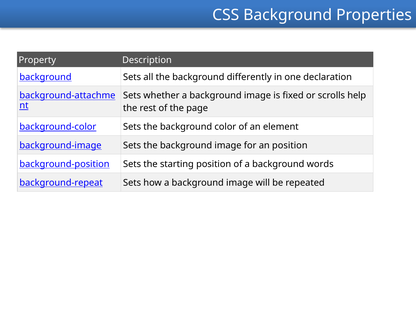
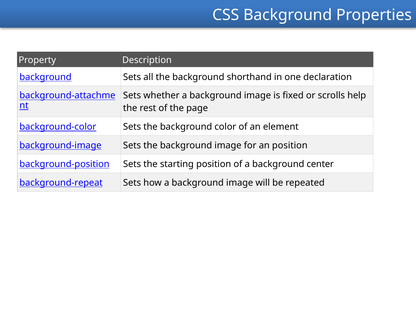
differently: differently -> shorthand
words: words -> center
